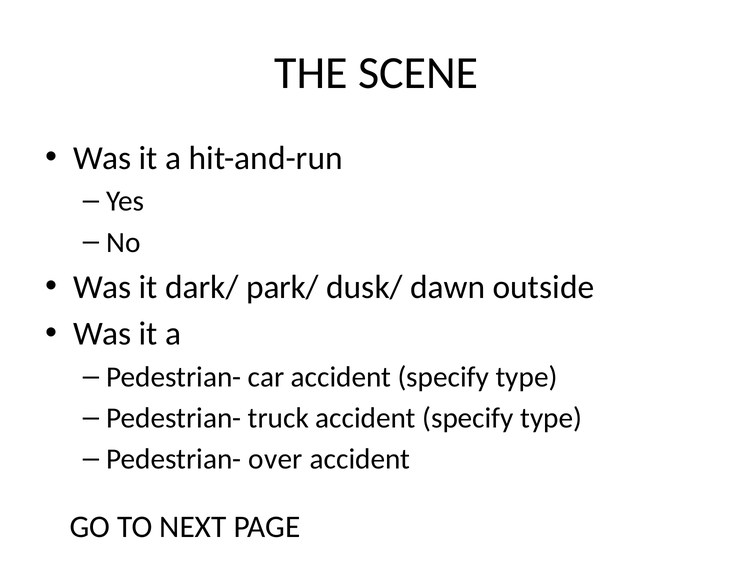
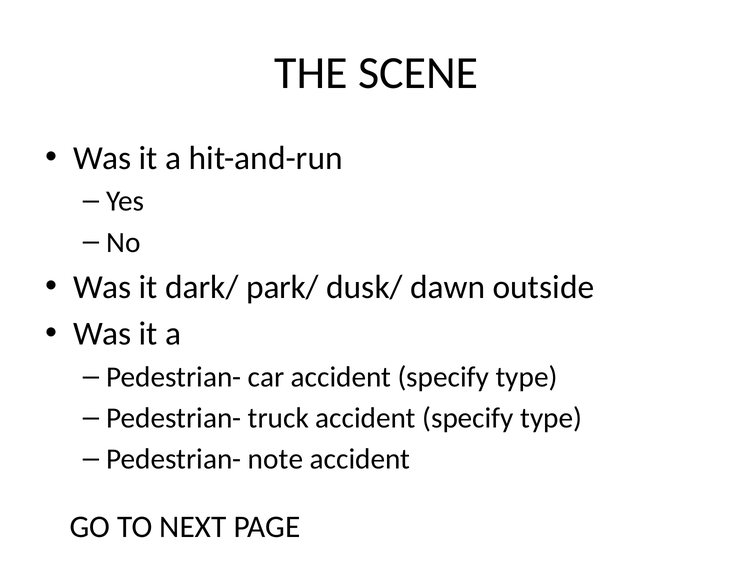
over: over -> note
